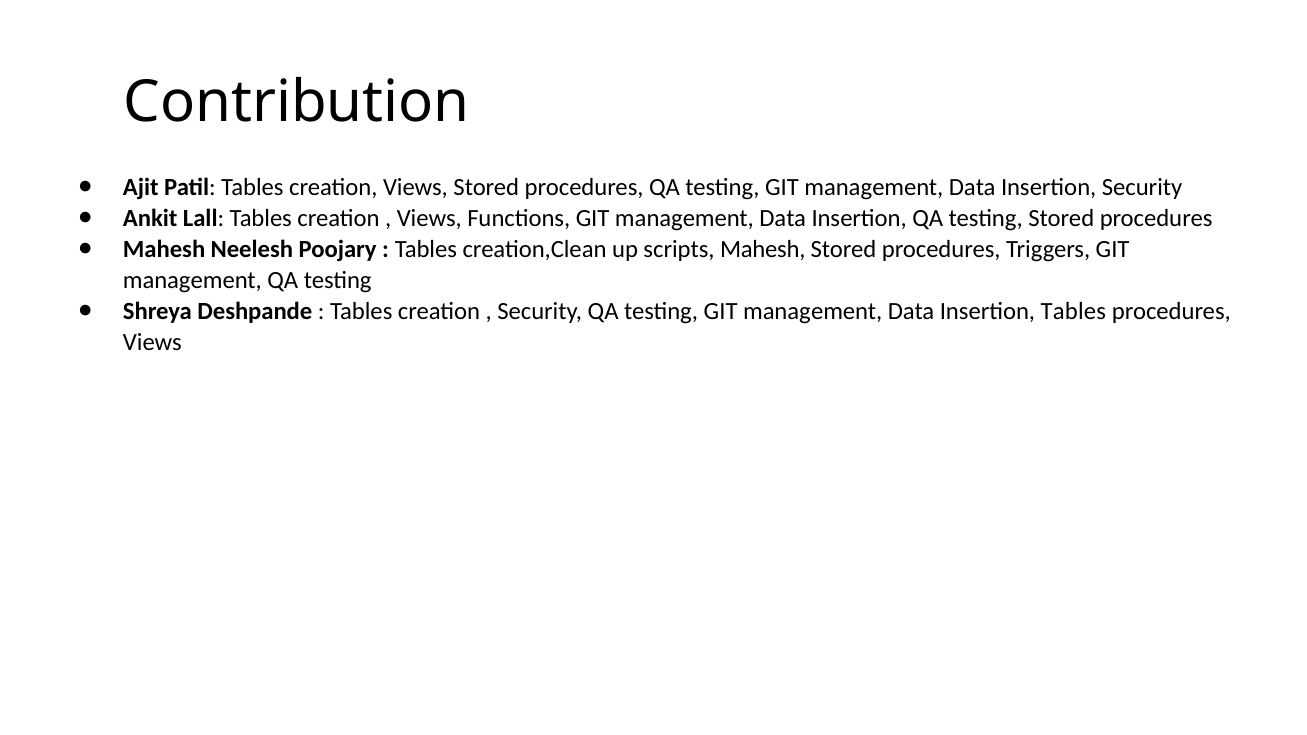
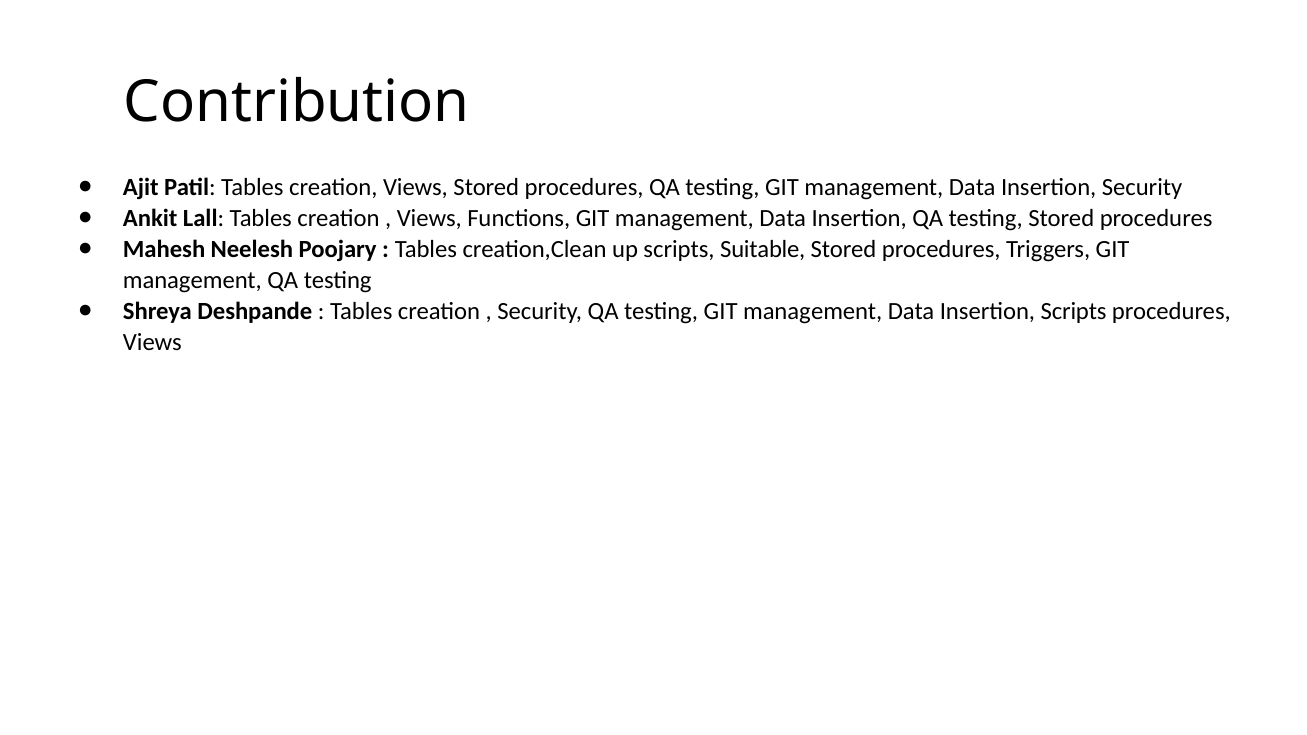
scripts Mahesh: Mahesh -> Suitable
Insertion Tables: Tables -> Scripts
